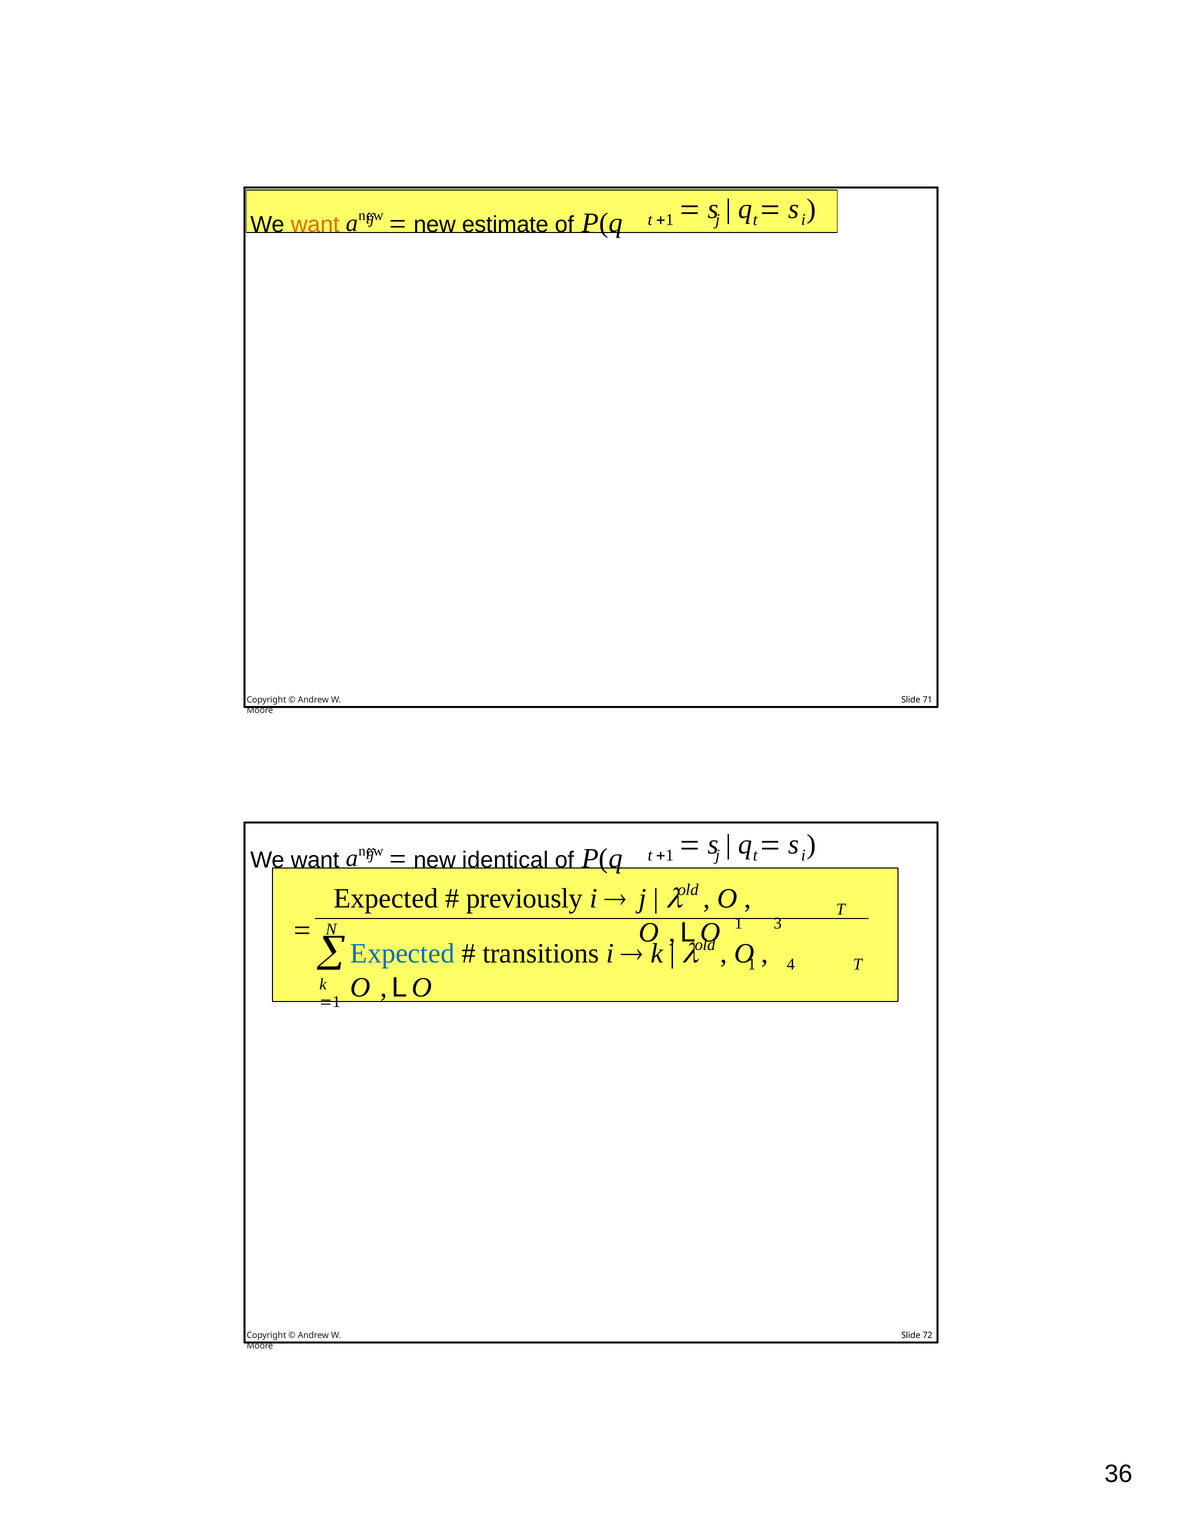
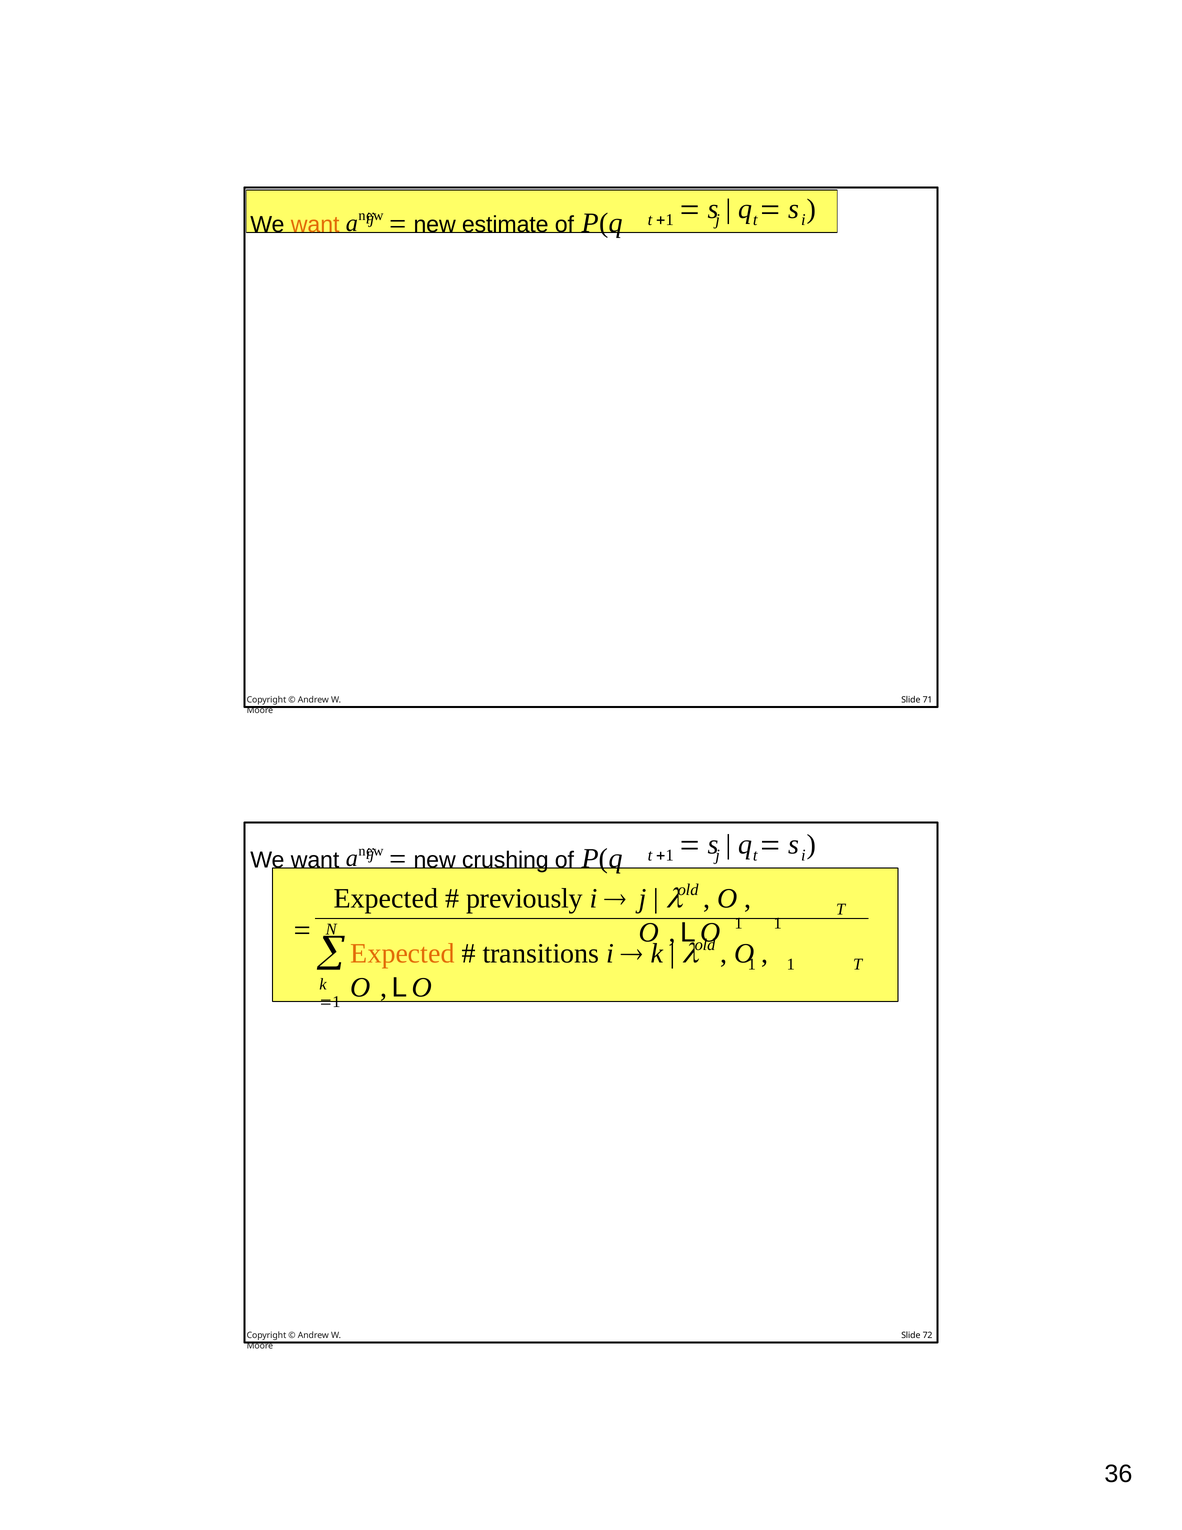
identical: identical -> crushing
3 at (778, 923): 3 -> 1
Expected at (403, 953) colour: blue -> orange
4 at (791, 964): 4 -> 1
